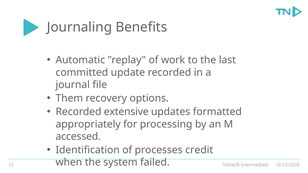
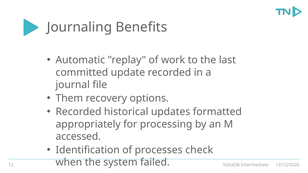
extensive: extensive -> historical
credit: credit -> check
